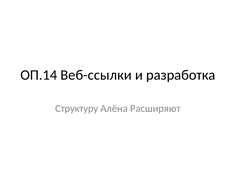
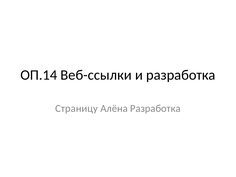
Структуру: Структуру -> Страницу
Алёна Расширяют: Расширяют -> Разработка
